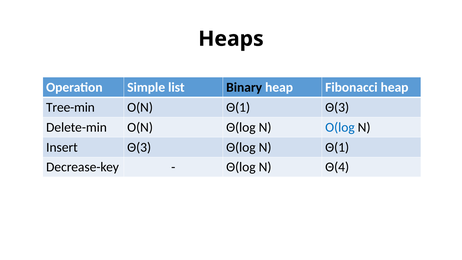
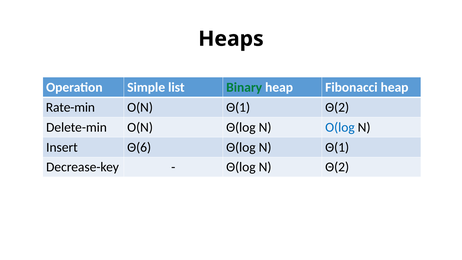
Binary colour: black -> green
Tree-min: Tree-min -> Rate-min
Θ(1 Θ(3: Θ(3 -> Θ(2
Insert Θ(3: Θ(3 -> Θ(6
N Θ(4: Θ(4 -> Θ(2
